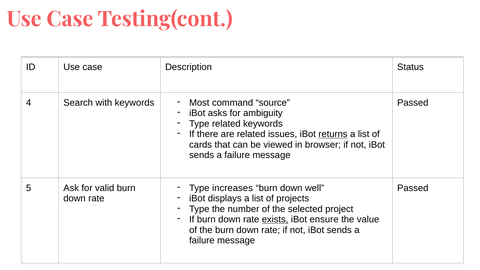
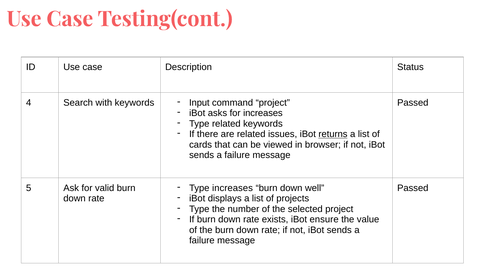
Most: Most -> Input
command source: source -> project
for ambiguity: ambiguity -> increases
exists underline: present -> none
